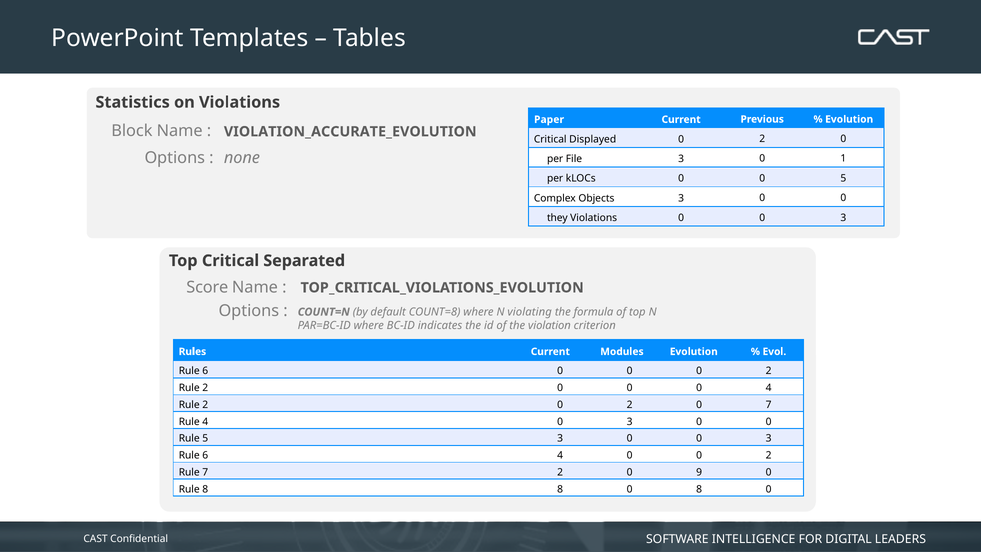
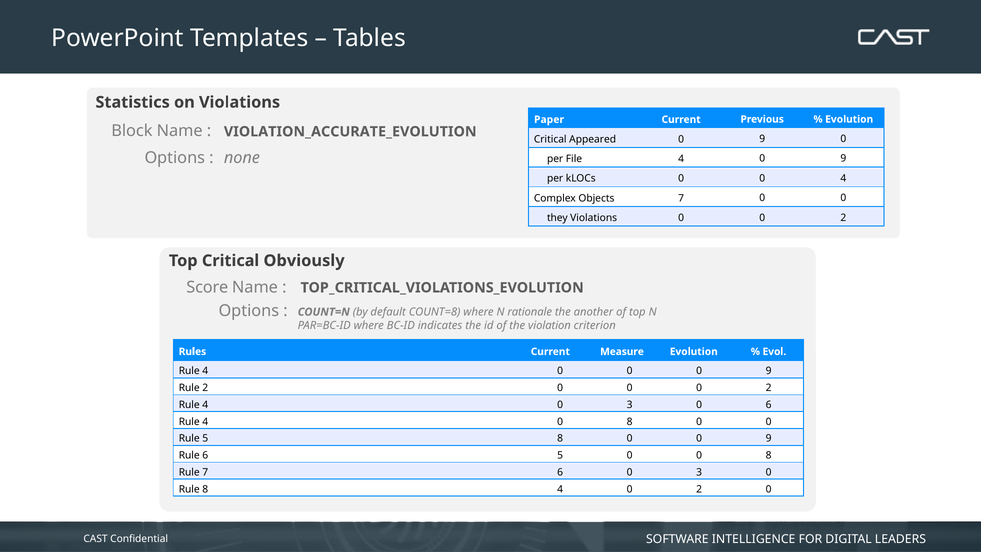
Displayed: Displayed -> Appeared
2 at (762, 139): 2 -> 9
File 3: 3 -> 4
1 at (843, 159): 1 -> 9
0 5: 5 -> 4
Objects 3: 3 -> 7
Violations 0 0 3: 3 -> 2
Separated: Separated -> Obviously
violating: violating -> rationale
formula: formula -> another
Modules: Modules -> Measure
6 at (205, 371): 6 -> 4
0 0 0 2: 2 -> 9
0 0 0 4: 4 -> 2
2 at (205, 405): 2 -> 4
2 at (630, 405): 2 -> 3
0 7: 7 -> 6
4 0 3: 3 -> 8
5 3: 3 -> 8
3 at (769, 438): 3 -> 9
6 4: 4 -> 5
2 at (769, 455): 2 -> 8
7 2: 2 -> 6
9 at (699, 472): 9 -> 3
8 8: 8 -> 4
8 at (699, 489): 8 -> 2
